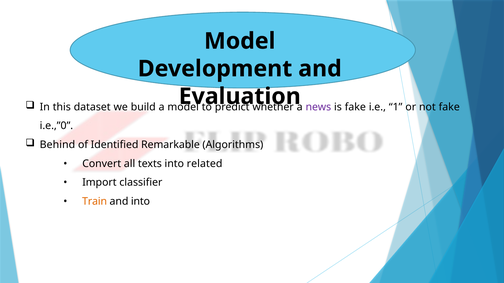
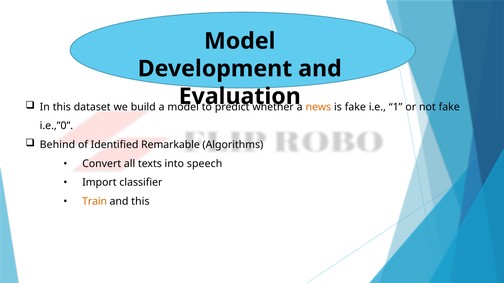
news colour: purple -> orange
related: related -> speech
and into: into -> this
